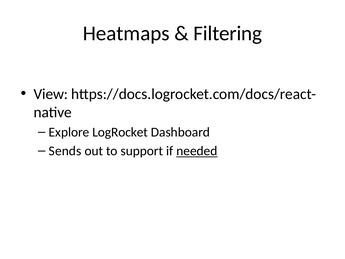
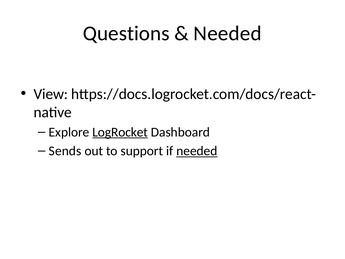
Heatmaps: Heatmaps -> Questions
Filtering at (228, 33): Filtering -> Needed
LogRocket underline: none -> present
